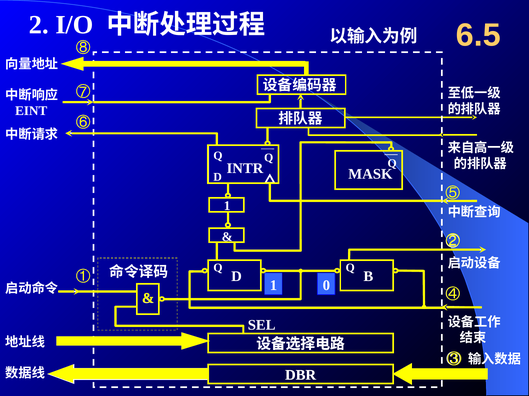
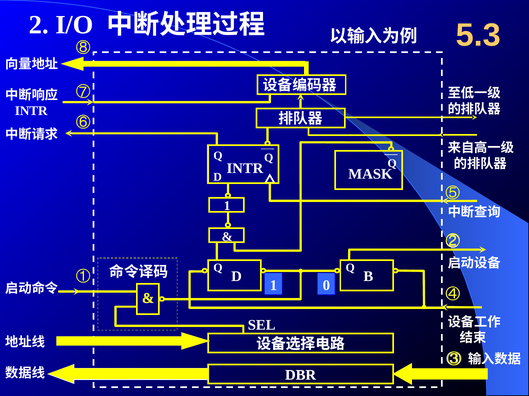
6.5: 6.5 -> 5.3
EINT at (31, 111): EINT -> INTR
